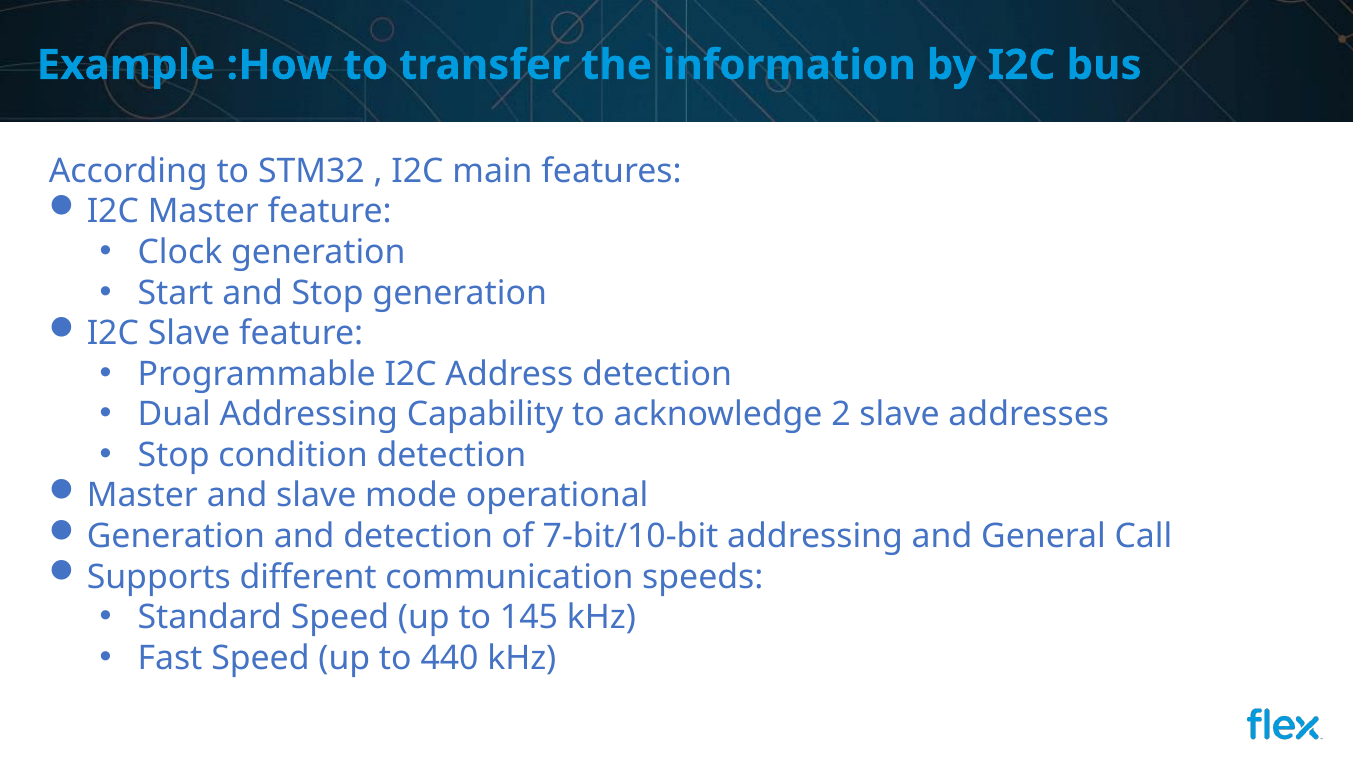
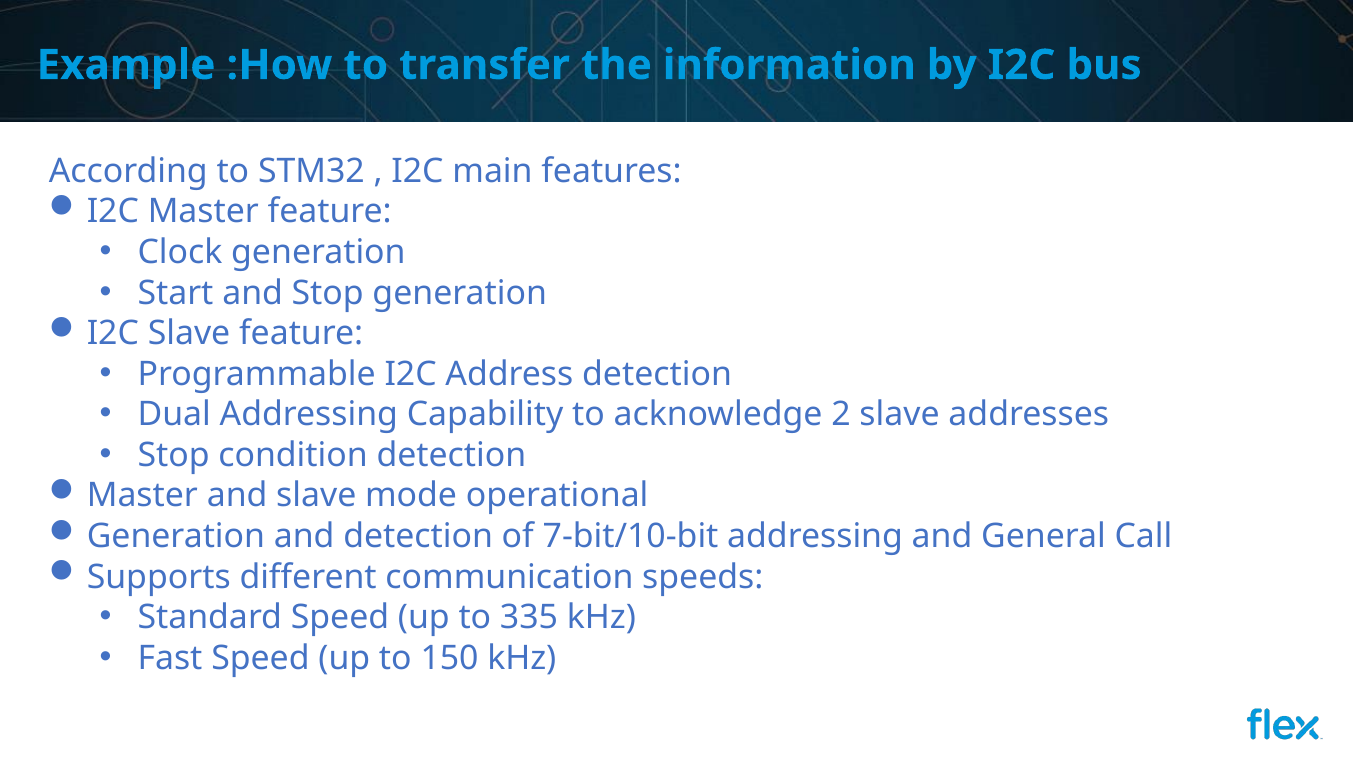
145: 145 -> 335
440: 440 -> 150
